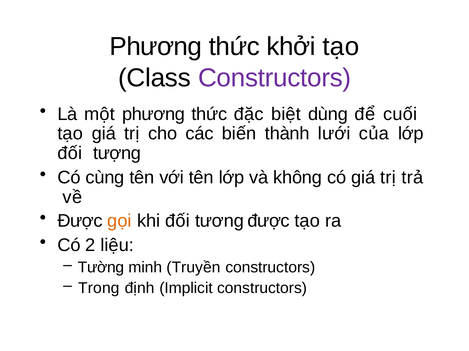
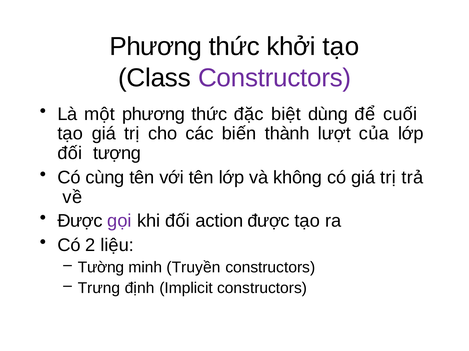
lưới: lưới -> lượt
gọi colour: orange -> purple
tương: tương -> action
Trong: Trong -> Trưng
